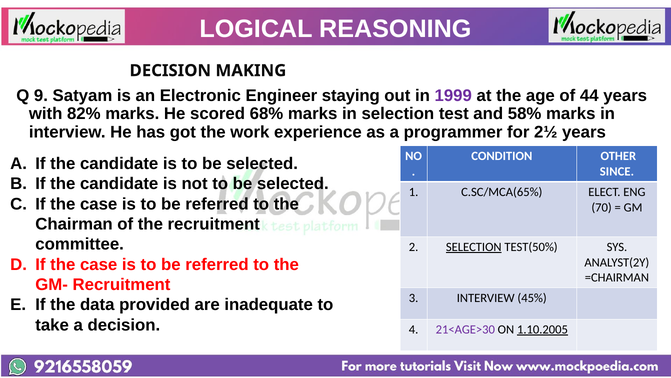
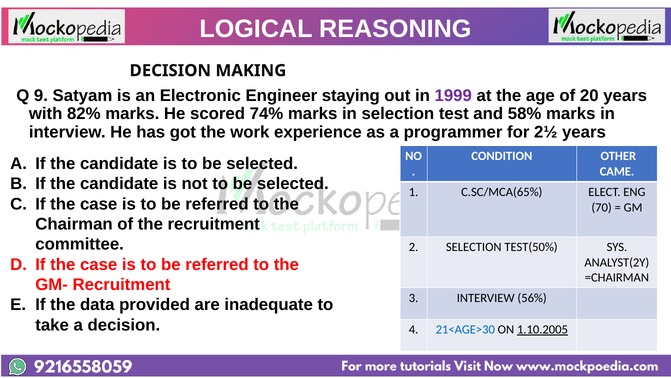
44: 44 -> 20
68%: 68% -> 74%
SINCE: SINCE -> CAME
SELECTION at (474, 247) underline: present -> none
45%: 45% -> 56%
21<AGE>30 colour: purple -> blue
